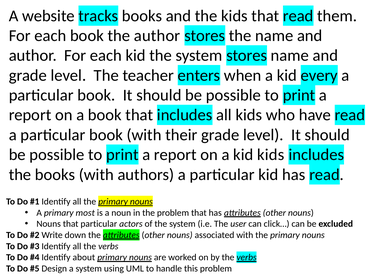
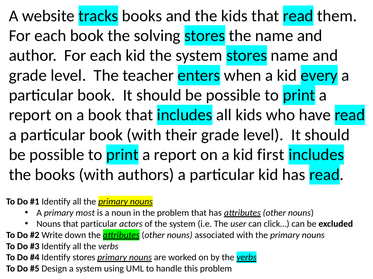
the author: author -> solving
kid kids: kids -> first
Identify about: about -> stores
